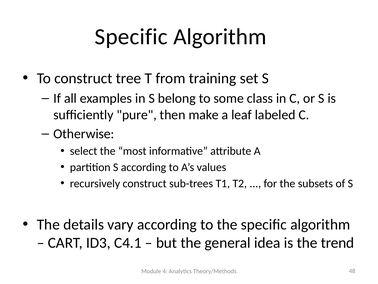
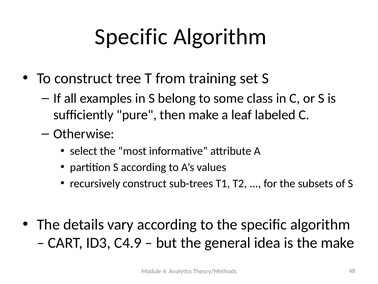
C4.1: C4.1 -> C4.9
the trend: trend -> make
